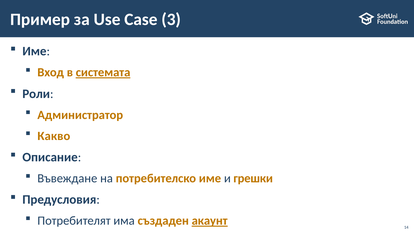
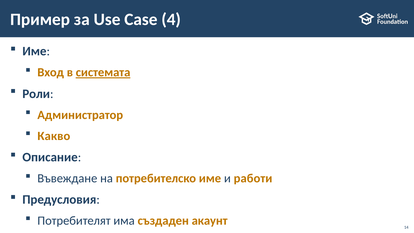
3: 3 -> 4
грешки: грешки -> работи
акаунт underline: present -> none
